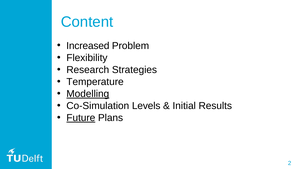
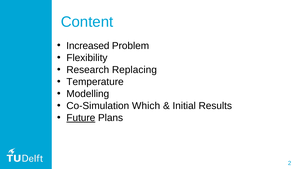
Strategies: Strategies -> Replacing
Modelling underline: present -> none
Levels: Levels -> Which
